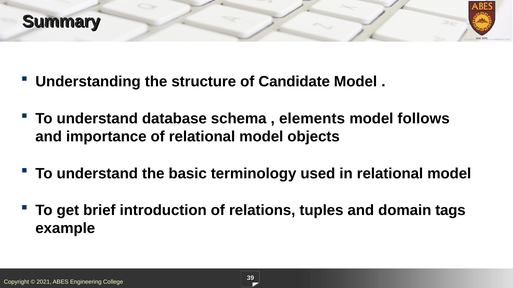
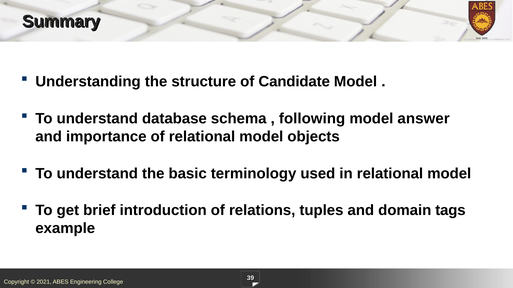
elements: elements -> following
follows: follows -> answer
